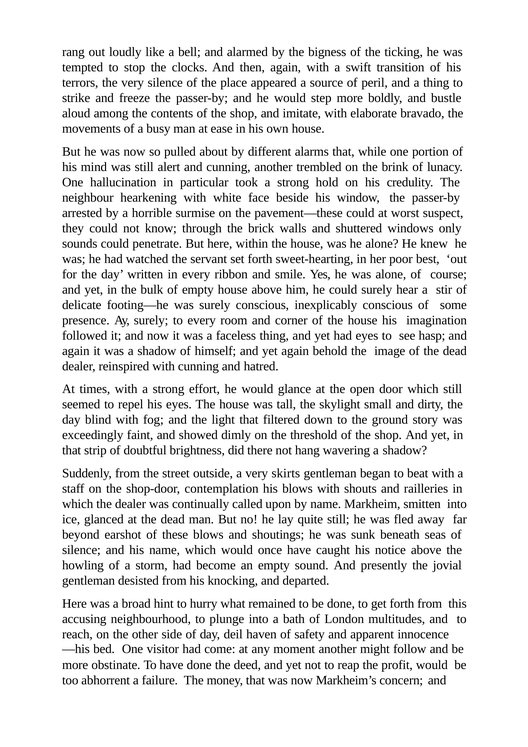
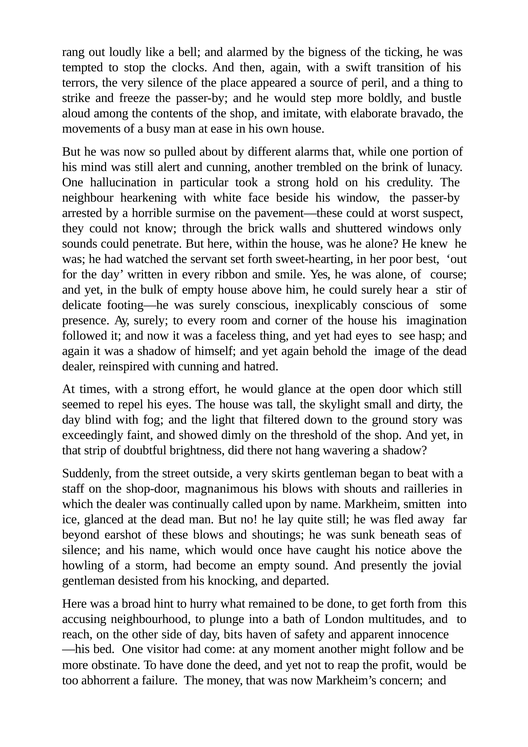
contemplation: contemplation -> magnanimous
deil: deil -> bits
